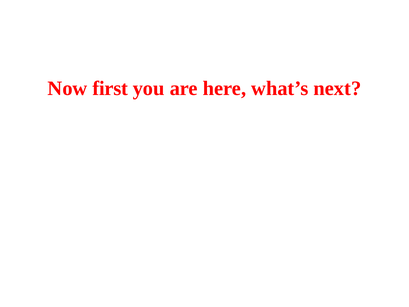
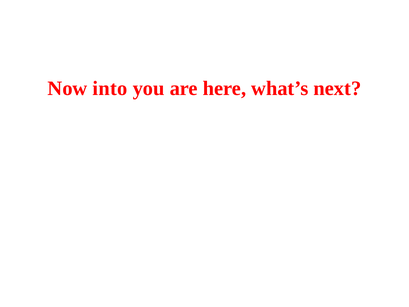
first: first -> into
